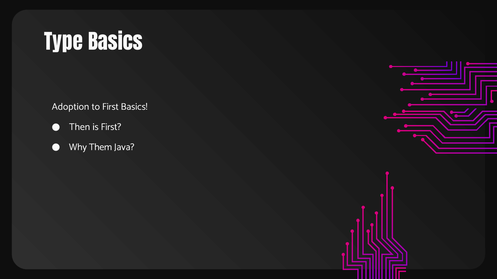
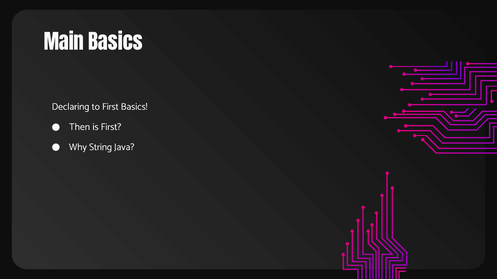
Type: Type -> Main
Adoption: Adoption -> Declaring
Them: Them -> String
